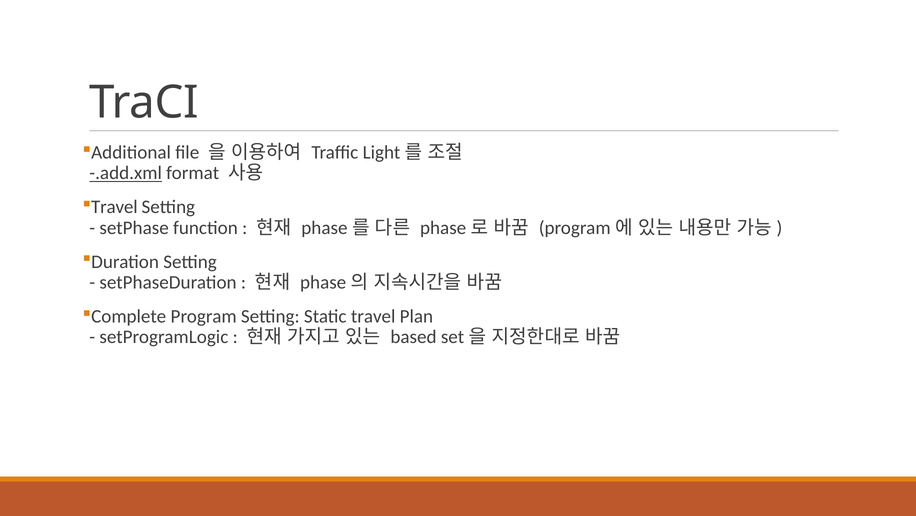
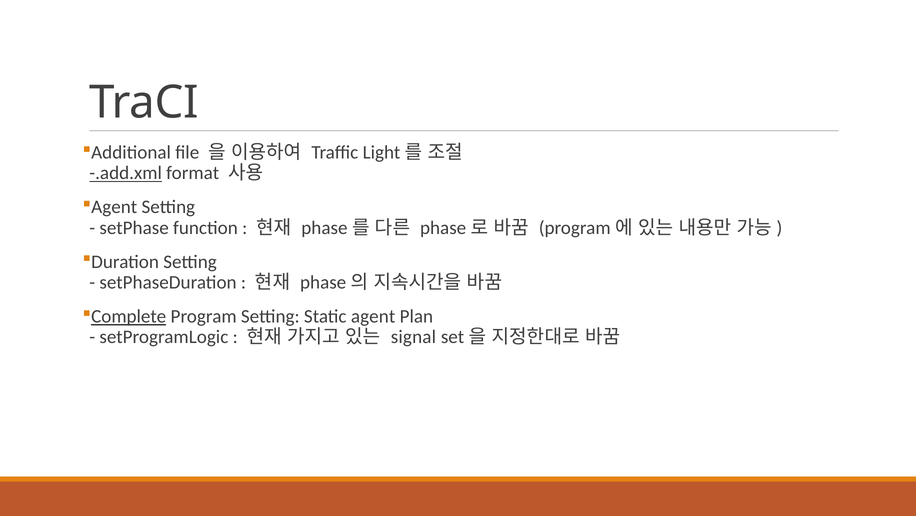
Travel at (114, 207): Travel -> Agent
Complete underline: none -> present
Static travel: travel -> agent
based: based -> signal
